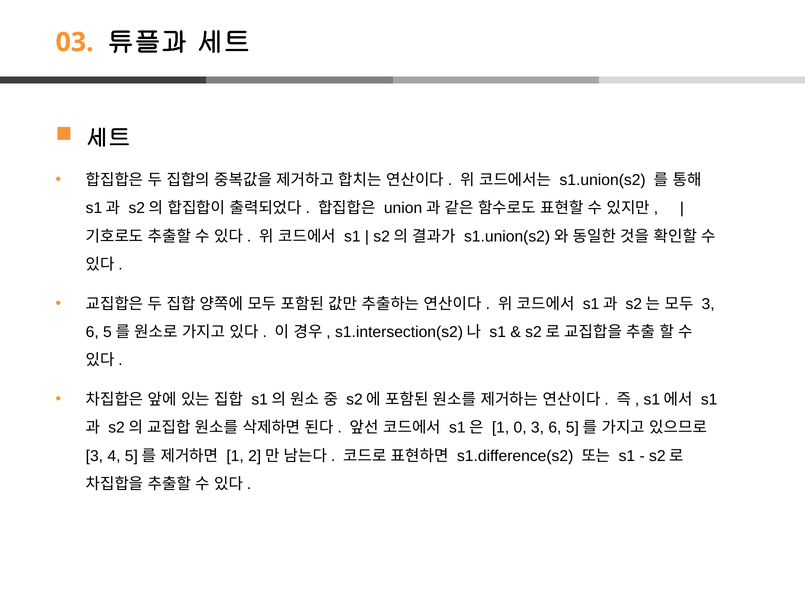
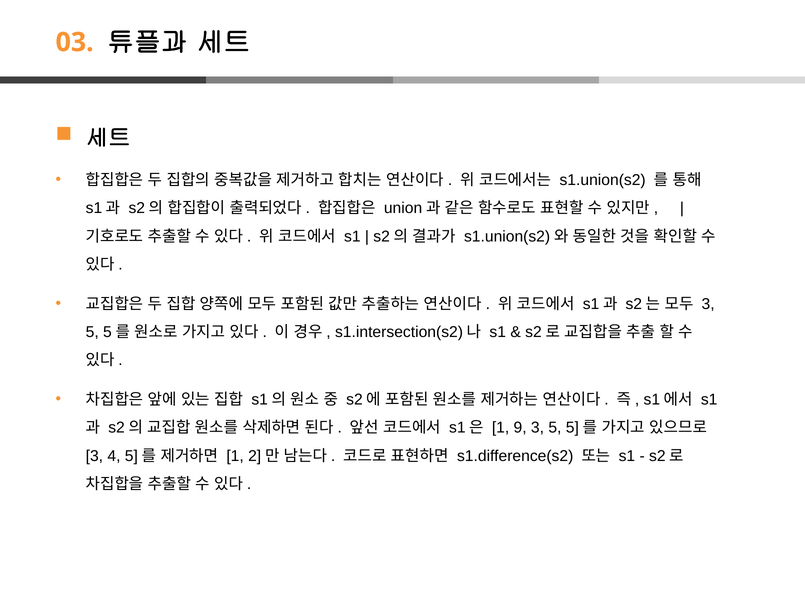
6 at (92, 332): 6 -> 5
0: 0 -> 9
6 at (555, 428): 6 -> 5
